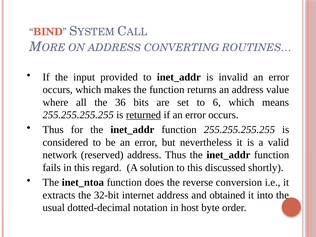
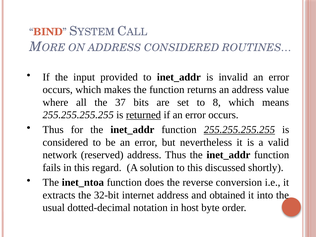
ADDRESS CONVERTING: CONVERTING -> CONSIDERED
36: 36 -> 37
6: 6 -> 8
255.255.255.255 at (239, 130) underline: none -> present
